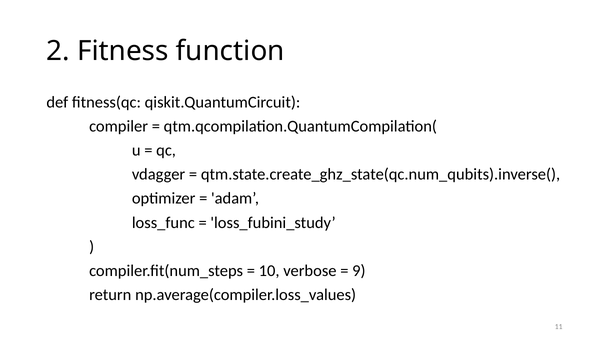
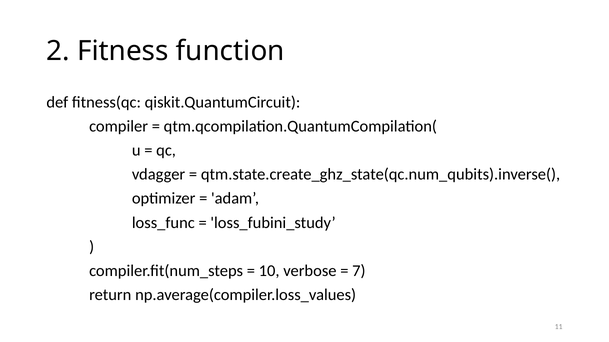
9: 9 -> 7
